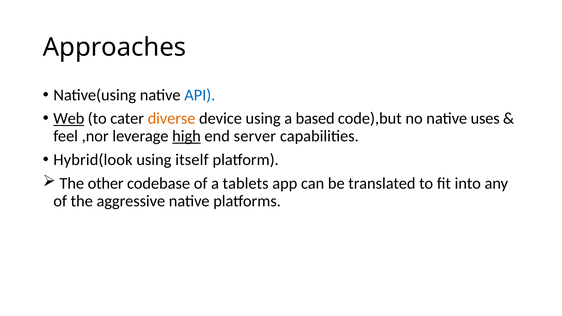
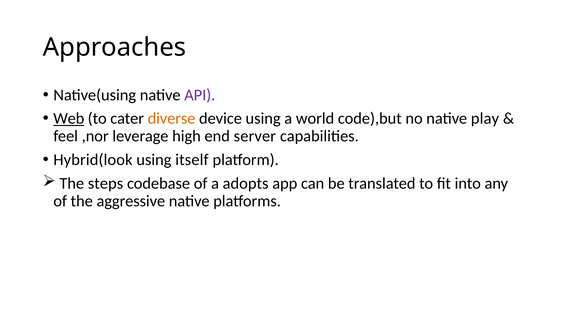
API colour: blue -> purple
based: based -> world
uses: uses -> play
high underline: present -> none
other: other -> steps
tablets: tablets -> adopts
